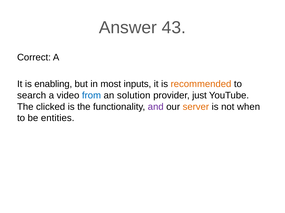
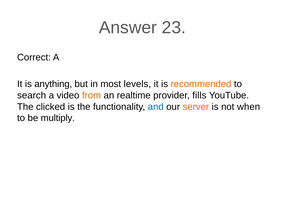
43: 43 -> 23
enabling: enabling -> anything
inputs: inputs -> levels
from colour: blue -> orange
solution: solution -> realtime
just: just -> fills
and colour: purple -> blue
entities: entities -> multiply
